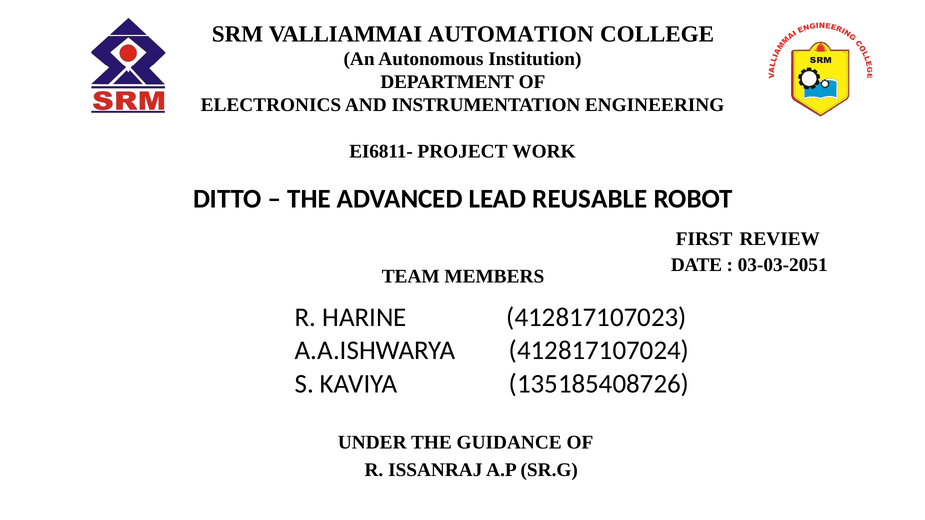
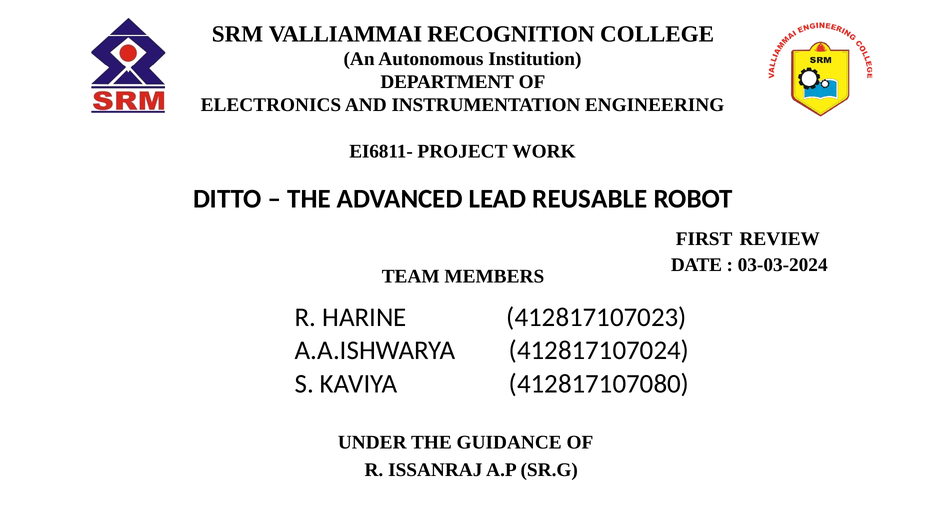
AUTOMATION: AUTOMATION -> RECOGNITION
03-03-2051: 03-03-2051 -> 03-03-2024
135185408726: 135185408726 -> 412817107080
